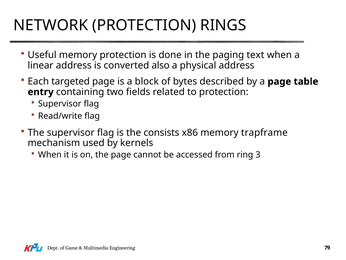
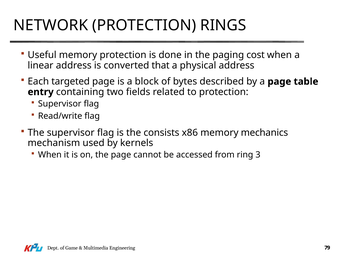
text: text -> cost
also: also -> that
trapframe: trapframe -> mechanics
